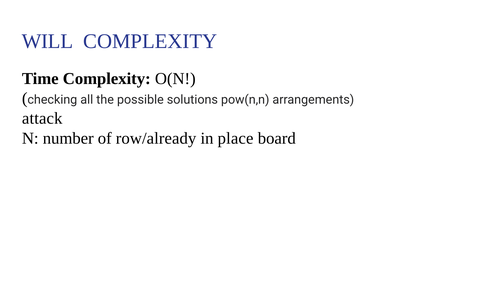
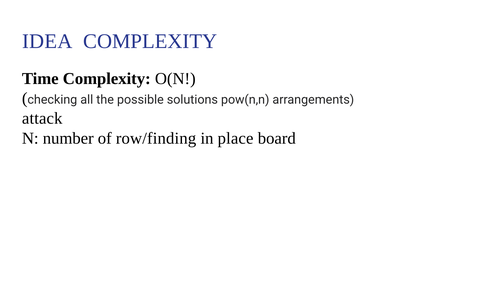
WILL: WILL -> IDEA
row/already: row/already -> row/finding
